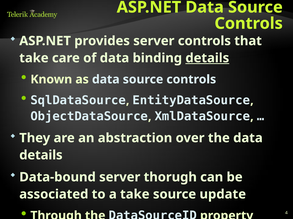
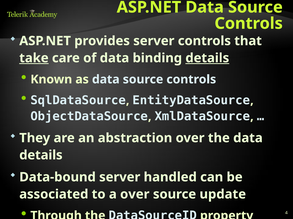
take at (34, 58) underline: none -> present
thorugh: thorugh -> handled
a take: take -> over
